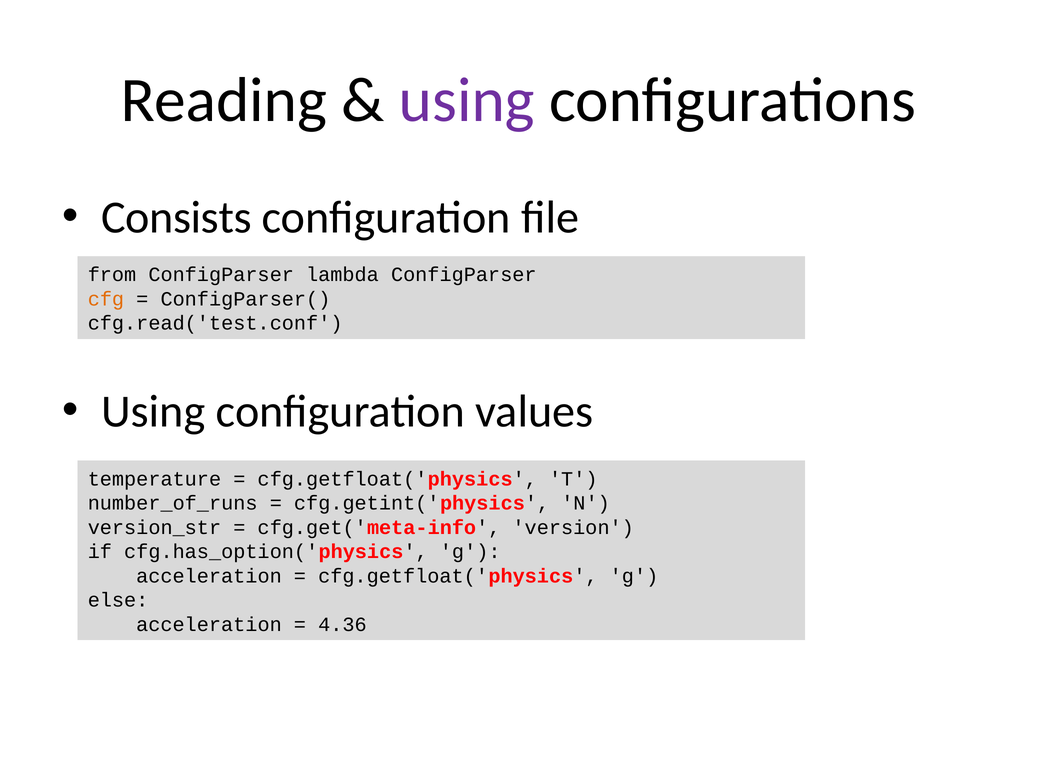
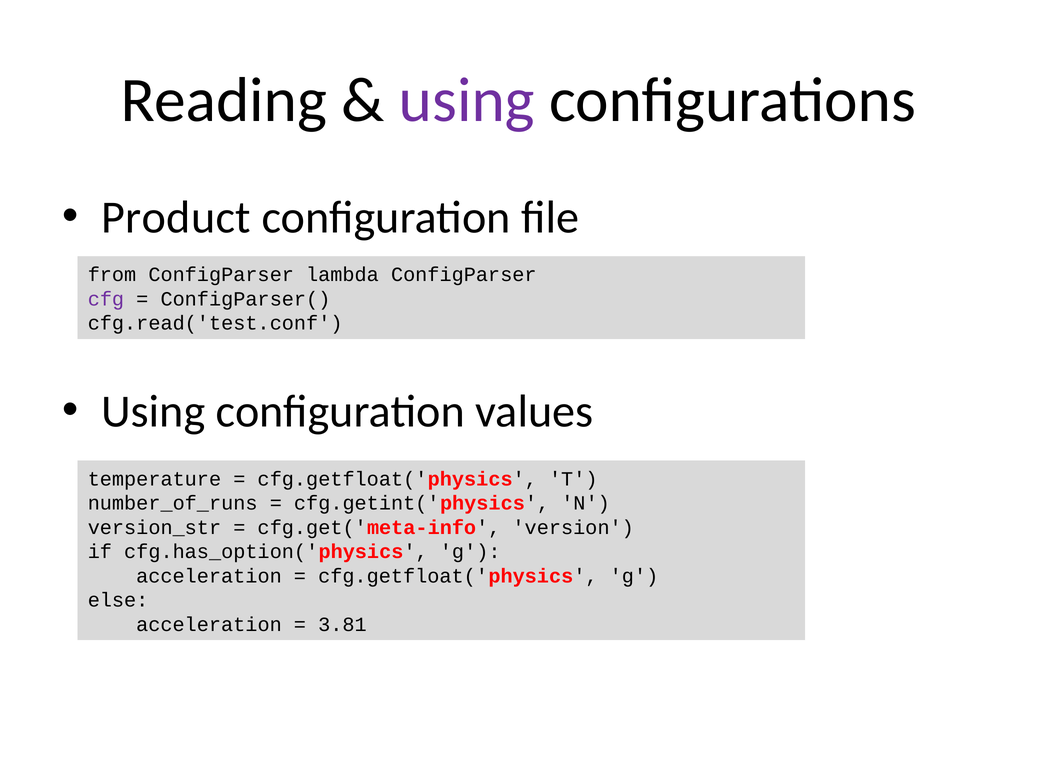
Consists: Consists -> Product
cfg colour: orange -> purple
4.36: 4.36 -> 3.81
